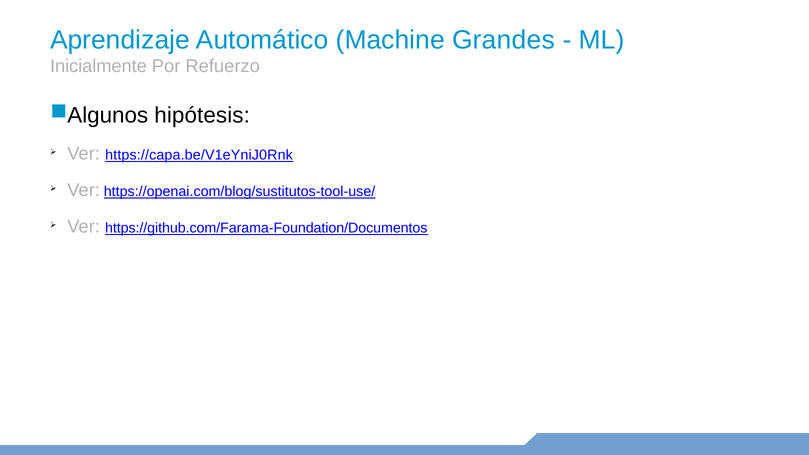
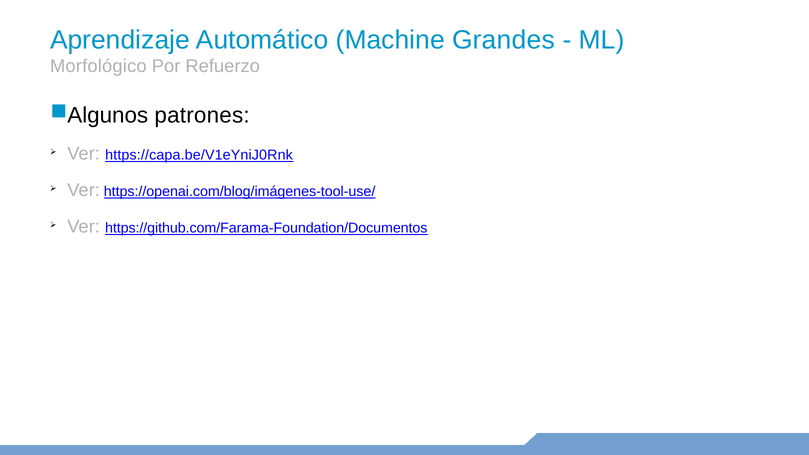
Inicialmente: Inicialmente -> Morfológico
hipótesis: hipótesis -> patrones
https://openai.com/blog/sustitutos-tool-use/: https://openai.com/blog/sustitutos-tool-use/ -> https://openai.com/blog/imágenes-tool-use/
